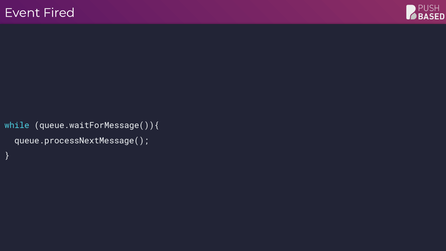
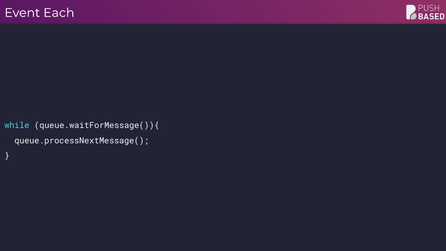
Fired: Fired -> Each
